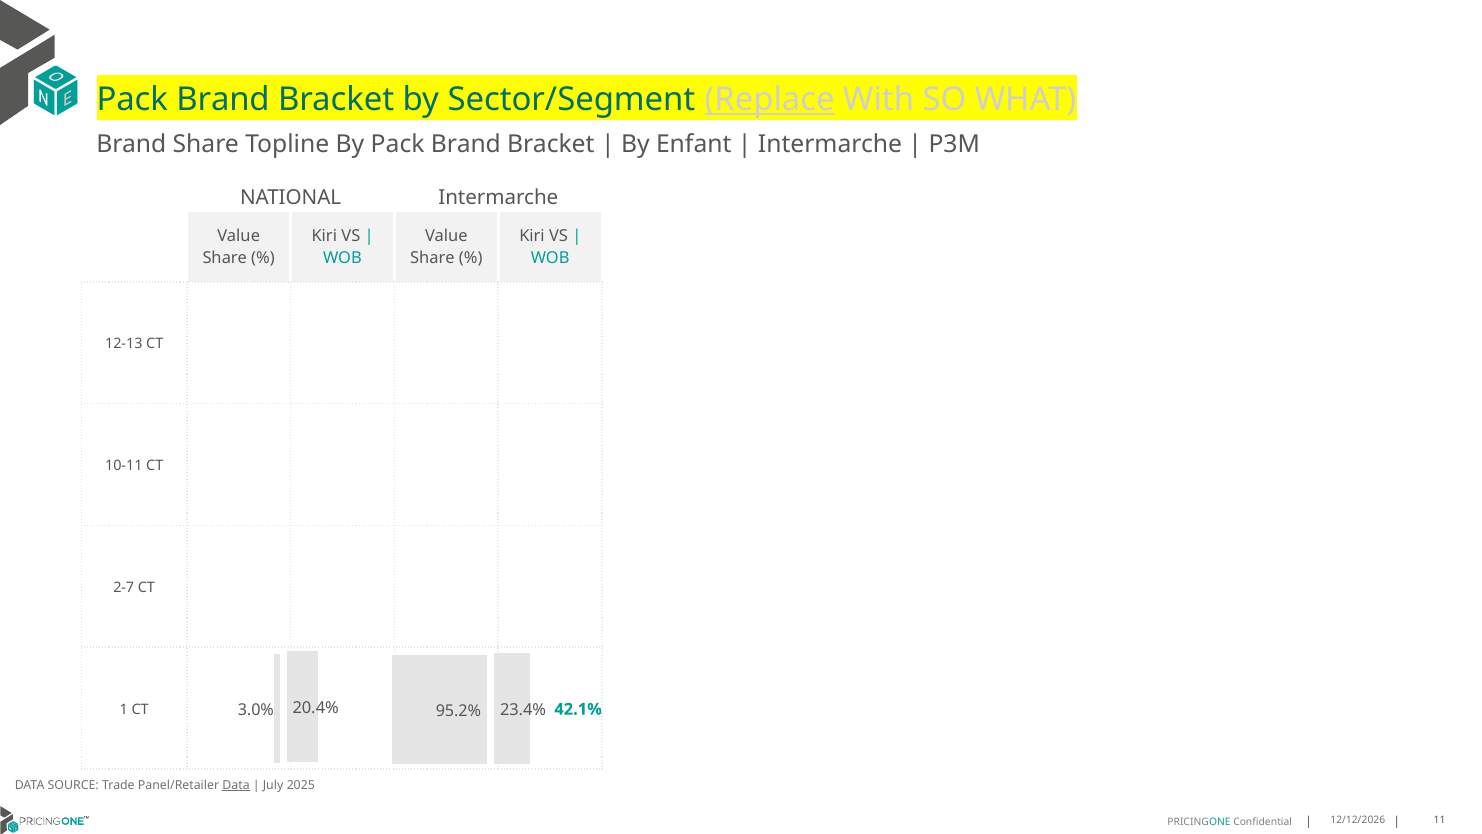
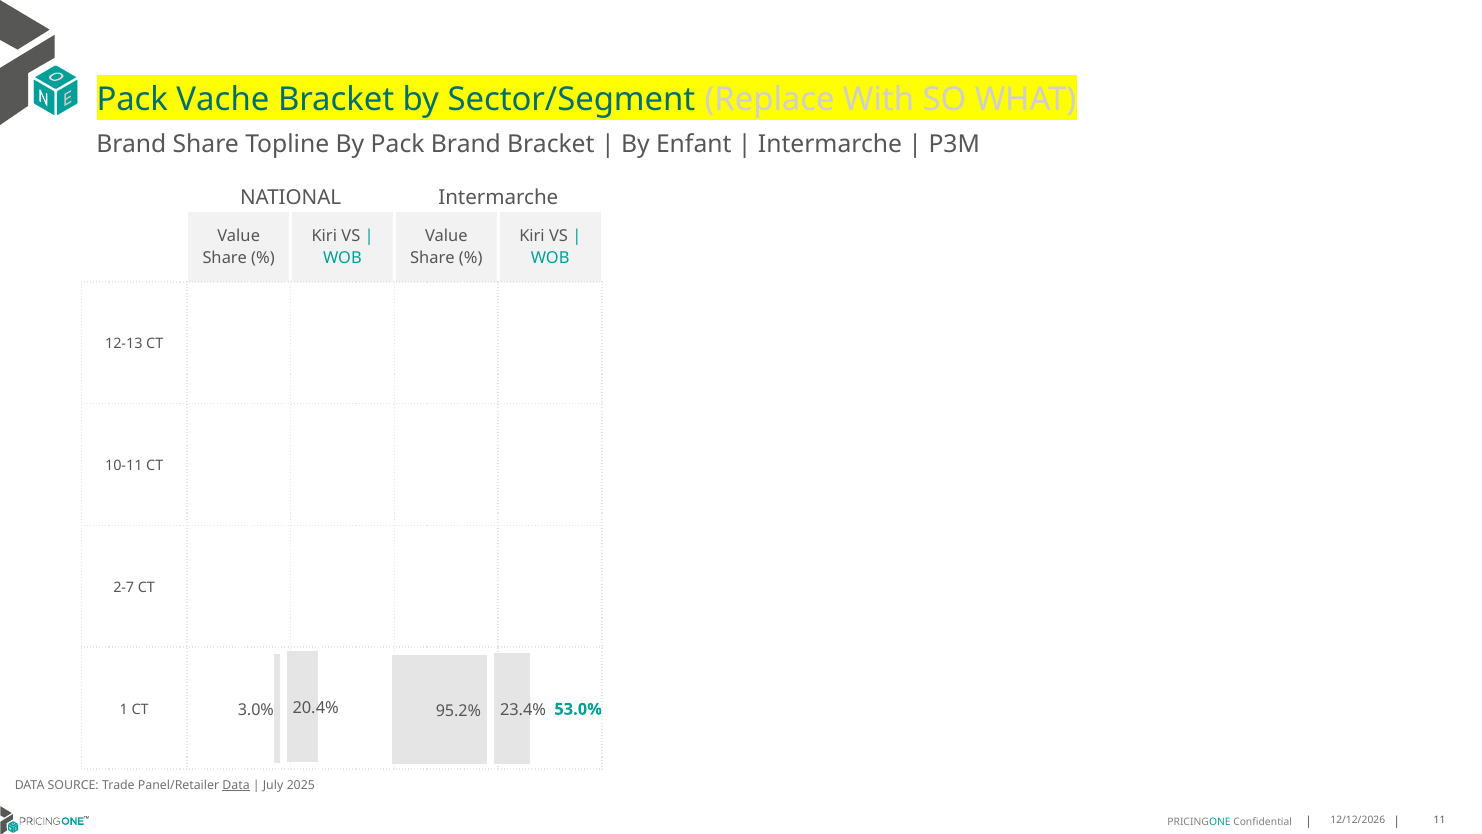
Brand at (223, 100): Brand -> Vache
Replace underline: present -> none
42.1%: 42.1% -> 53.0%
